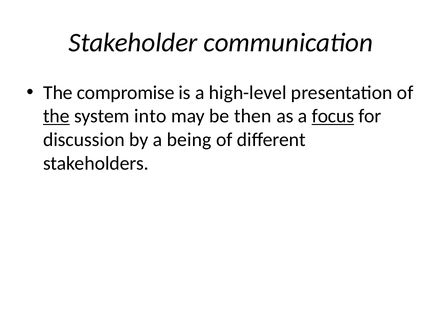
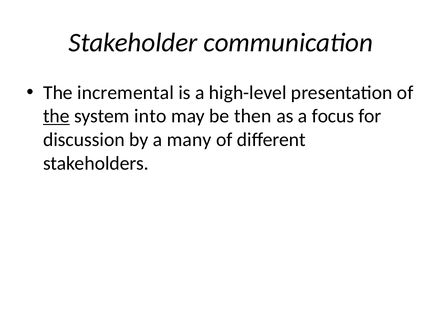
compromise: compromise -> incremental
focus underline: present -> none
being: being -> many
